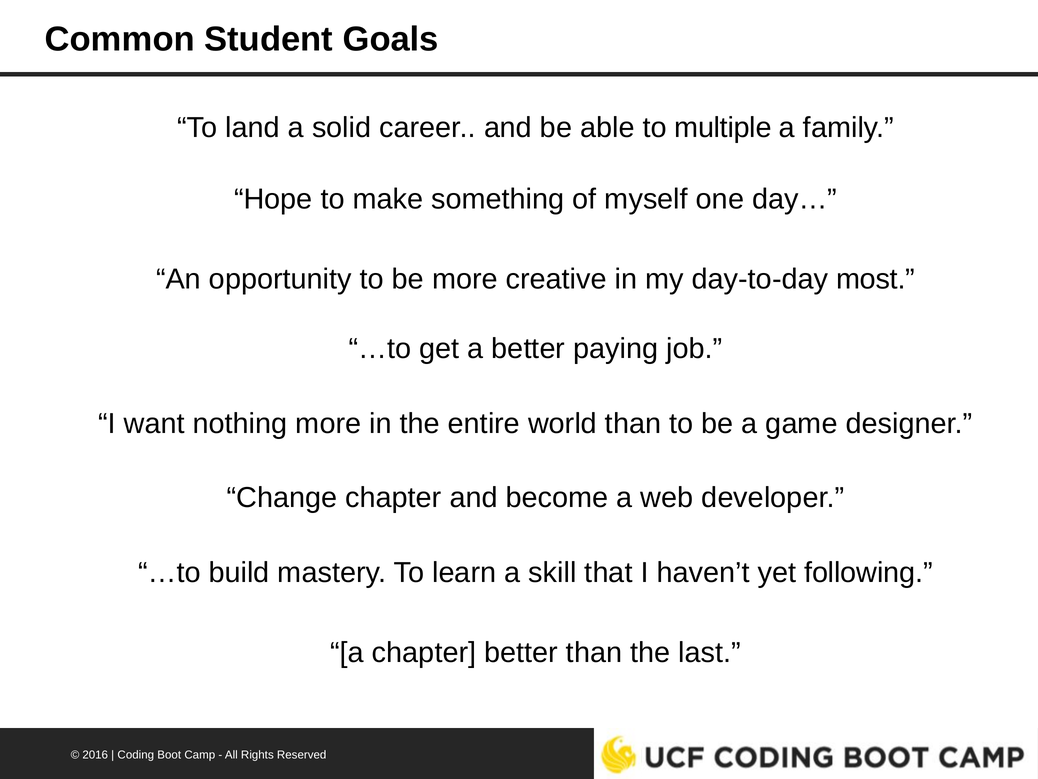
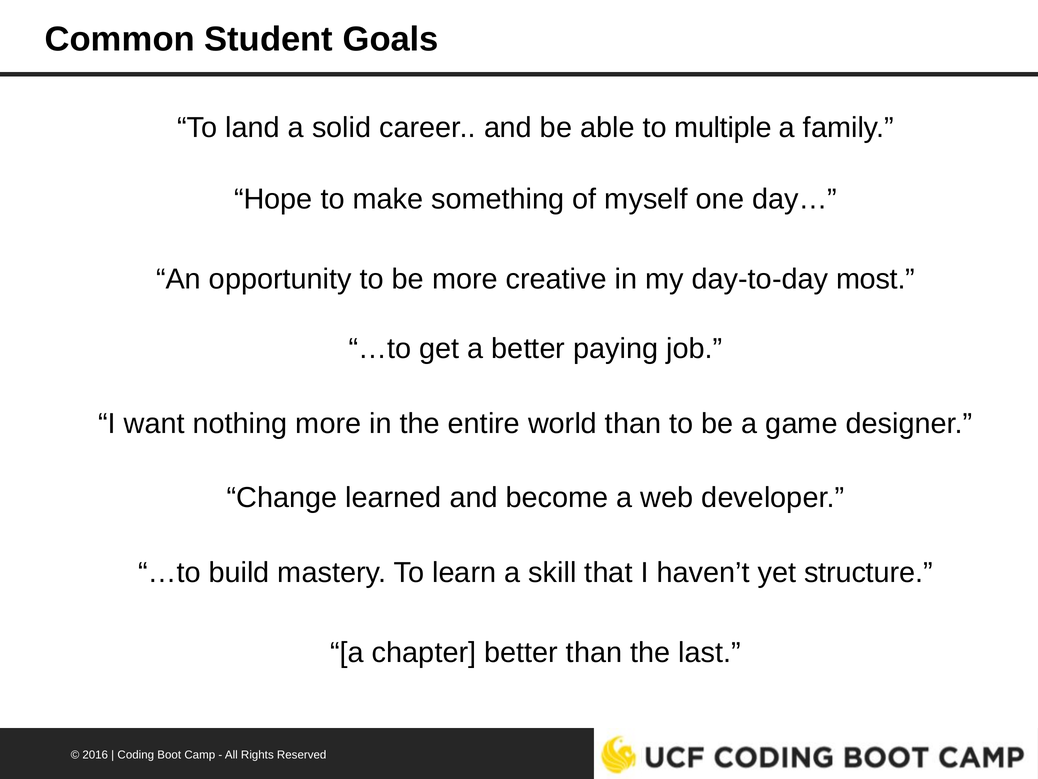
Change chapter: chapter -> learned
following: following -> structure
